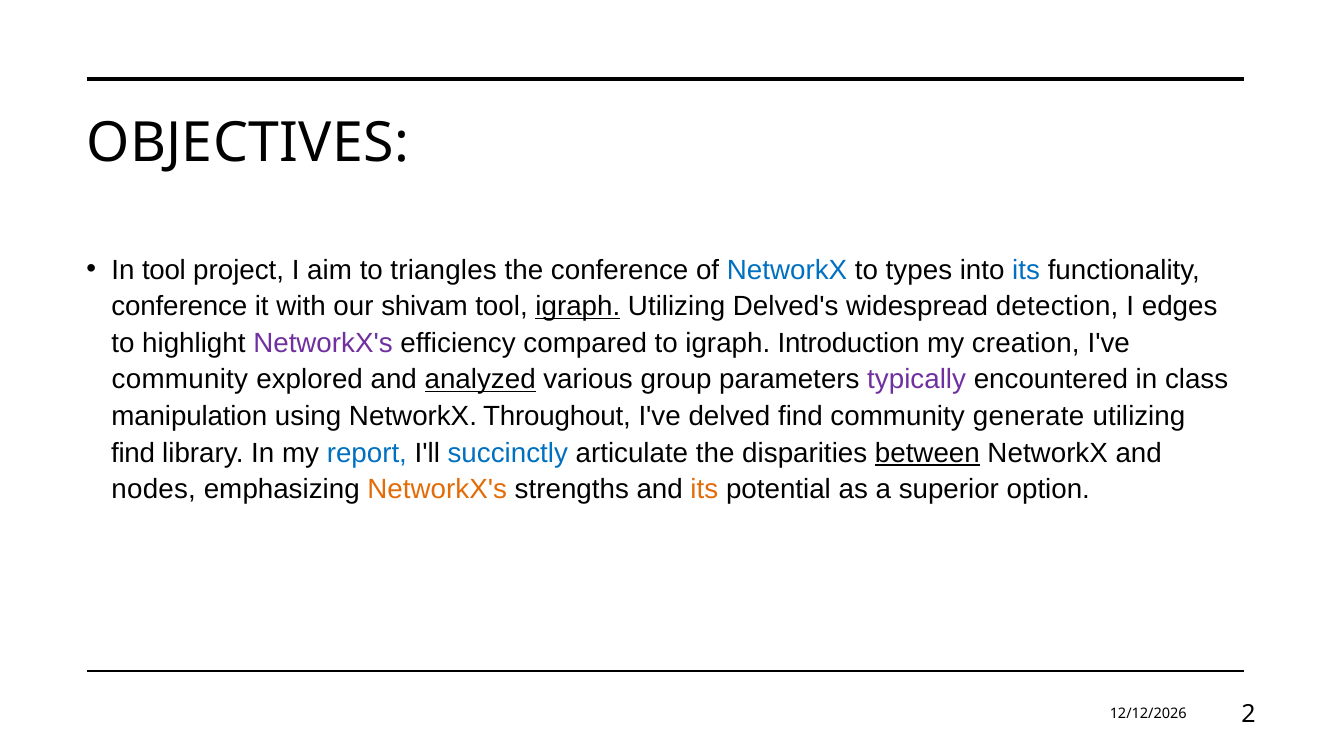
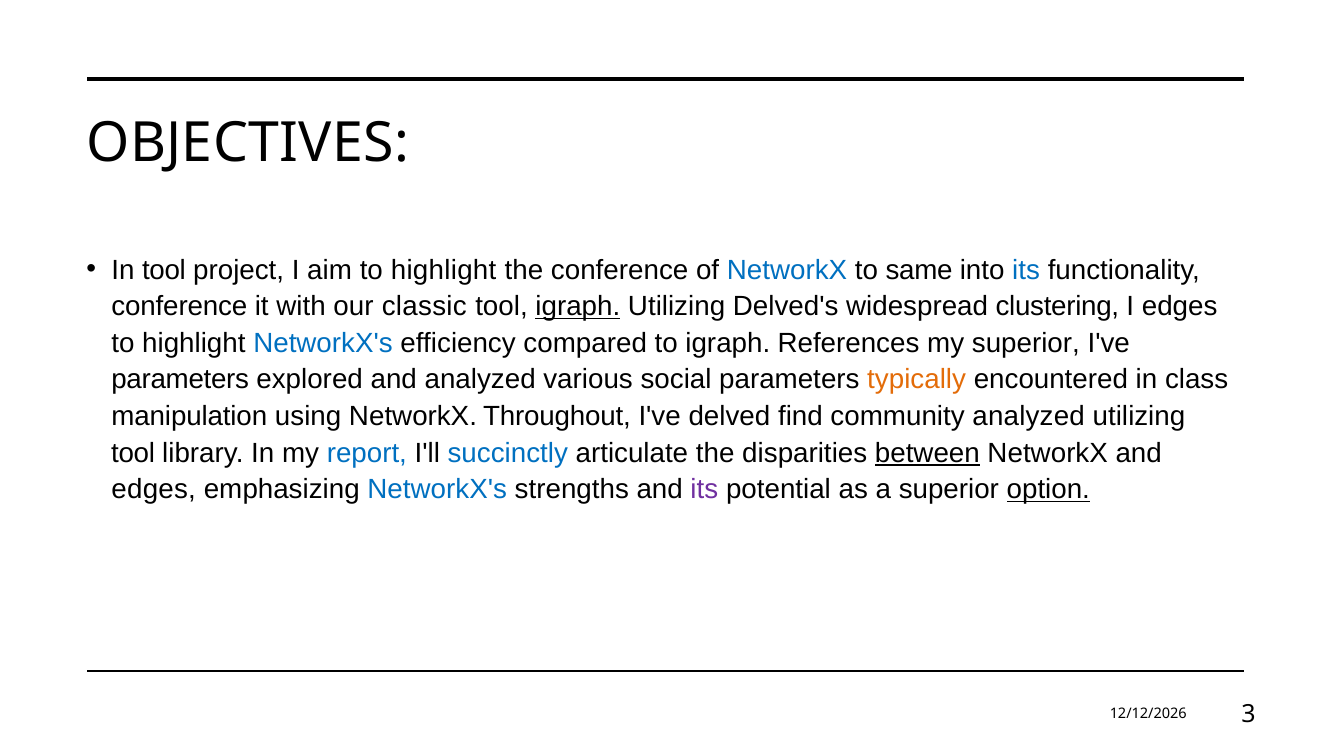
aim to triangles: triangles -> highlight
types: types -> same
shivam: shivam -> classic
detection: detection -> clustering
NetworkX's at (323, 343) colour: purple -> blue
Introduction: Introduction -> References
my creation: creation -> superior
community at (180, 380): community -> parameters
analyzed at (480, 380) underline: present -> none
group: group -> social
typically colour: purple -> orange
community generate: generate -> analyzed
find at (133, 453): find -> tool
nodes at (154, 489): nodes -> edges
NetworkX's at (437, 489) colour: orange -> blue
its at (704, 489) colour: orange -> purple
option underline: none -> present
2: 2 -> 3
